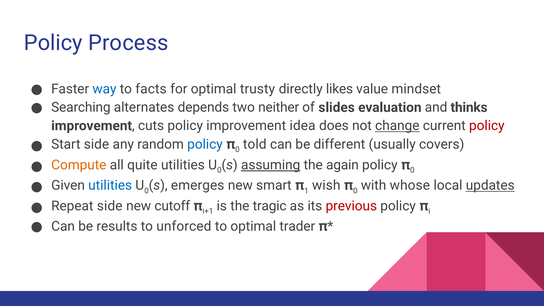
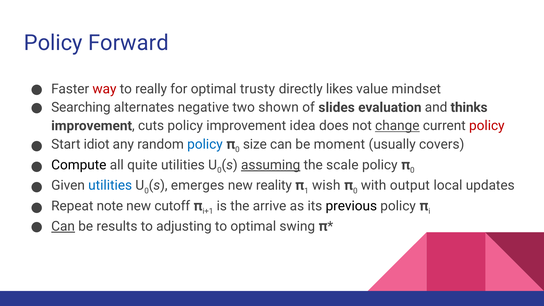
Process: Process -> Forward
way colour: blue -> red
facts: facts -> really
depends: depends -> negative
neither: neither -> shown
Start side: side -> idiot
told: told -> size
different: different -> moment
Compute colour: orange -> black
again: again -> scale
smart: smart -> reality
whose: whose -> output
updates underline: present -> none
Repeat side: side -> note
tragic: tragic -> arrive
previous colour: red -> black
Can at (63, 226) underline: none -> present
unforced: unforced -> adjusting
trader: trader -> swing
